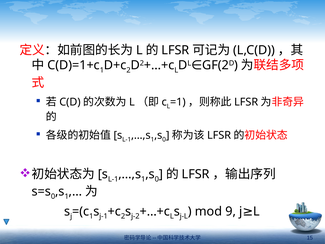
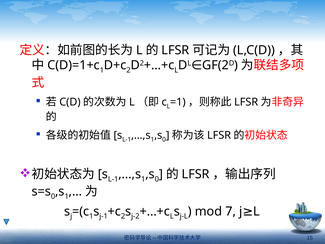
9: 9 -> 7
